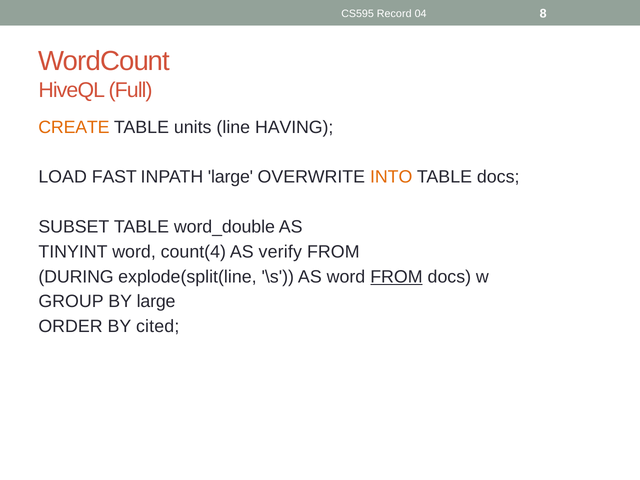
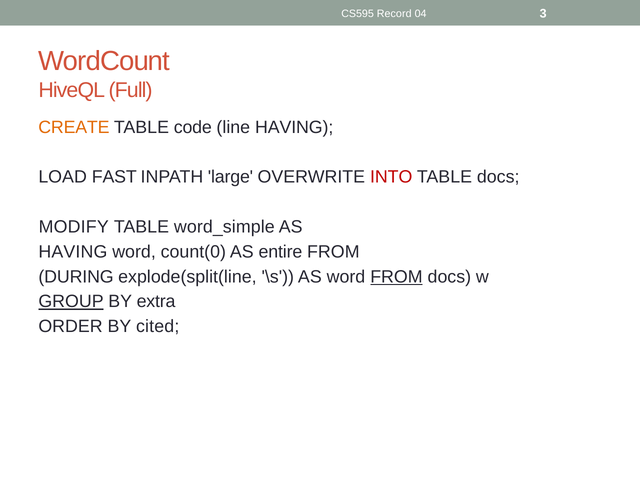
8: 8 -> 3
units: units -> code
INTO colour: orange -> red
SUBSET: SUBSET -> MODIFY
word_double: word_double -> word_simple
TINYINT at (73, 252): TINYINT -> HAVING
count(4: count(4 -> count(0
verify: verify -> entire
GROUP underline: none -> present
BY large: large -> extra
